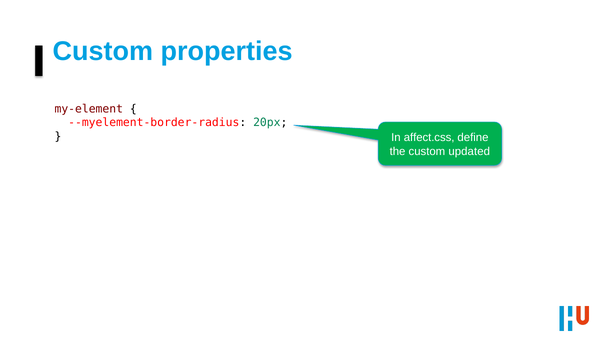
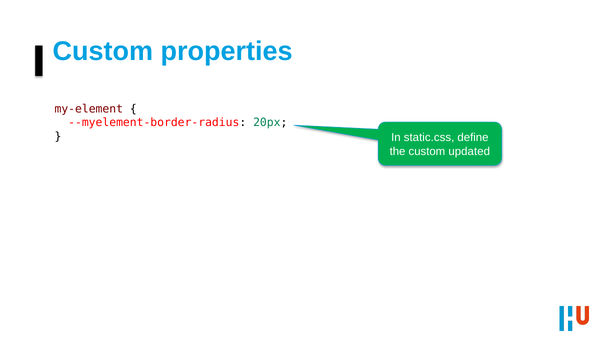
affect.css: affect.css -> static.css
